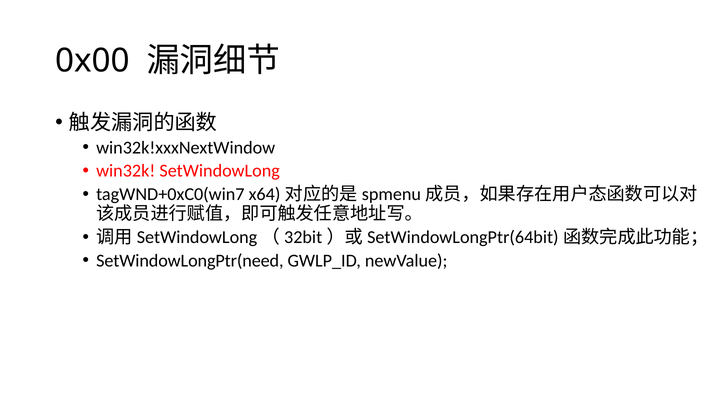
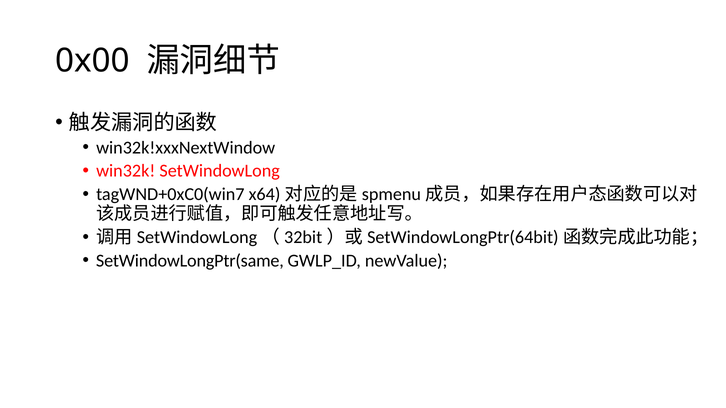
SetWindowLongPtr(need: SetWindowLongPtr(need -> SetWindowLongPtr(same
